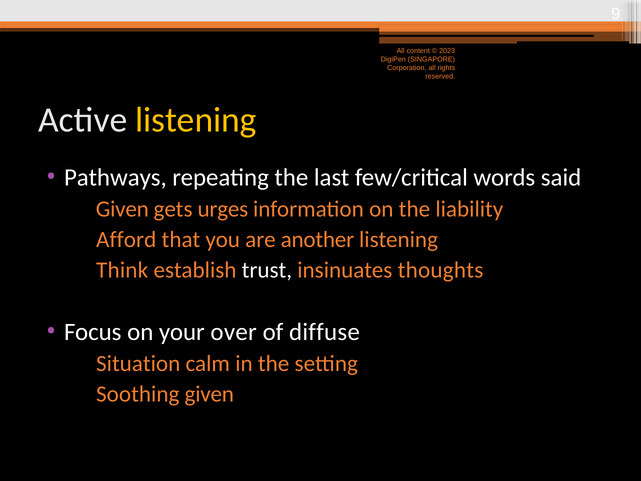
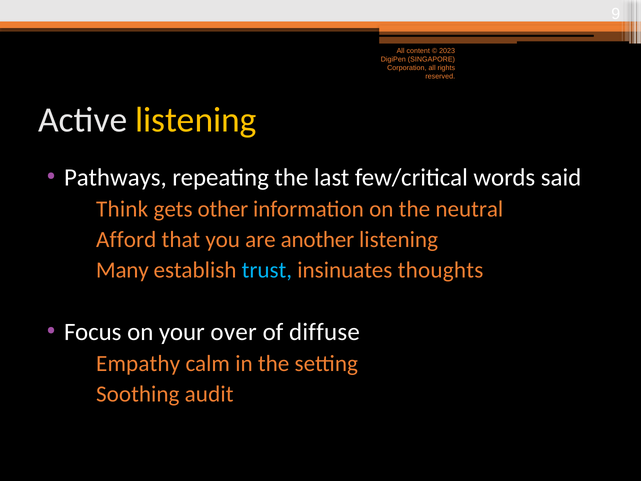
Given at (122, 209): Given -> Think
urges: urges -> other
liability: liability -> neutral
Think: Think -> Many
trust colour: white -> light blue
Situation: Situation -> Empathy
Soothing given: given -> audit
